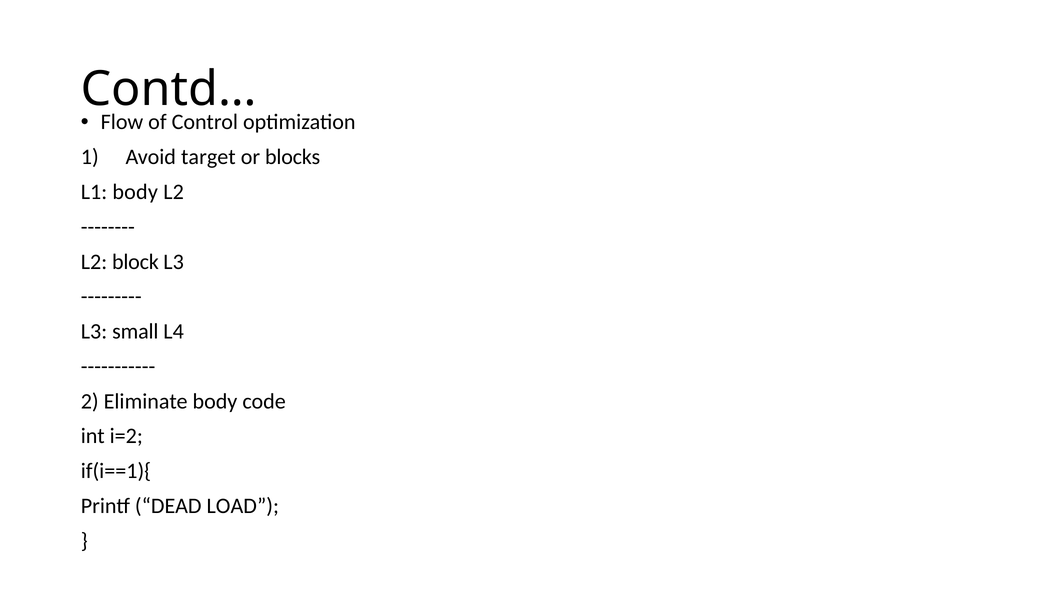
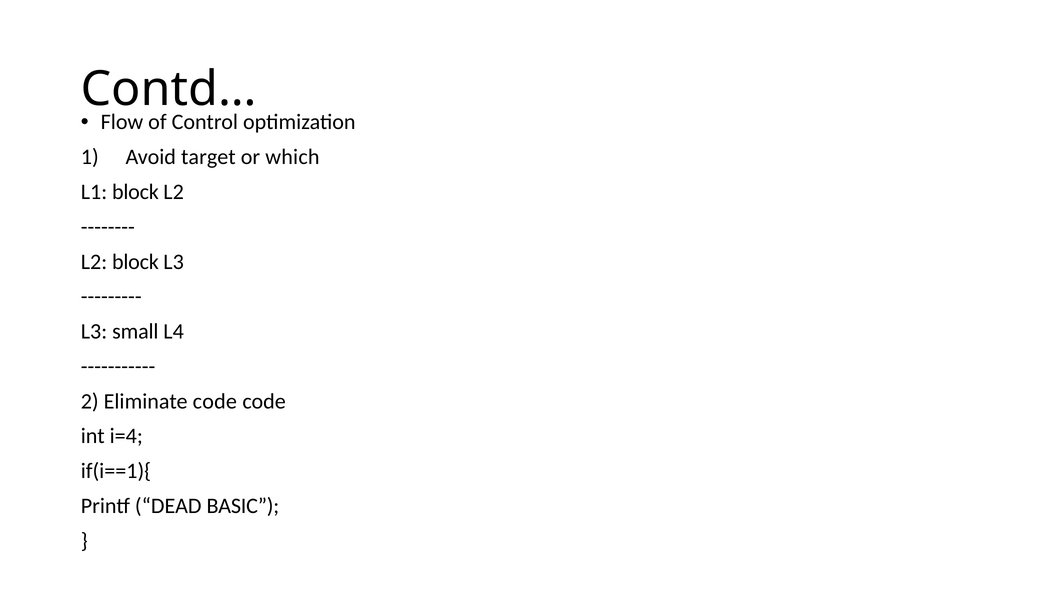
blocks: blocks -> which
L1 body: body -> block
Eliminate body: body -> code
i=2: i=2 -> i=4
LOAD: LOAD -> BASIC
